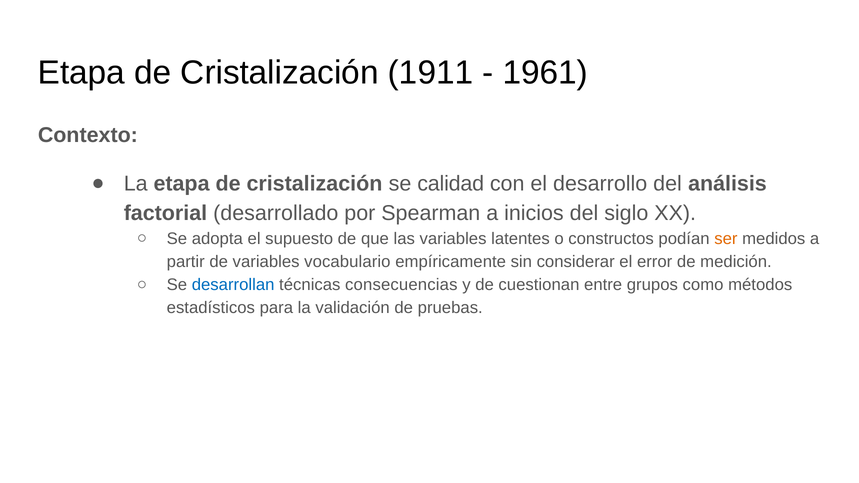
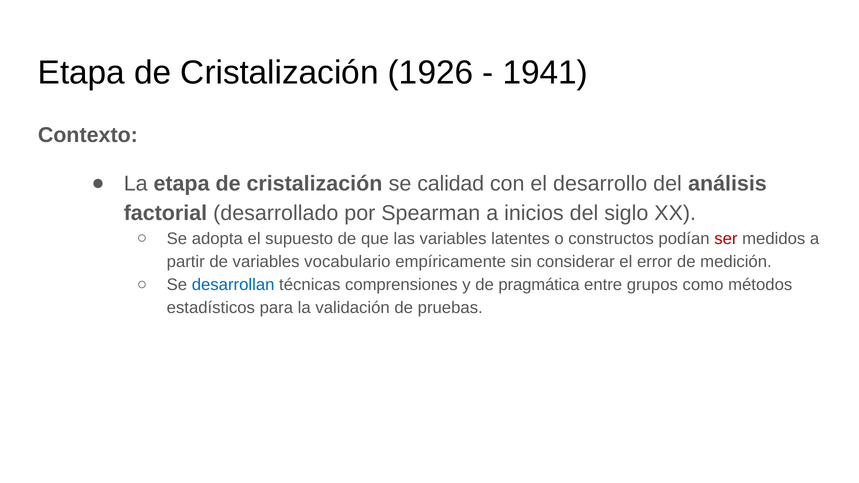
1911: 1911 -> 1926
1961: 1961 -> 1941
ser colour: orange -> red
consecuencias: consecuencias -> comprensiones
cuestionan: cuestionan -> pragmática
